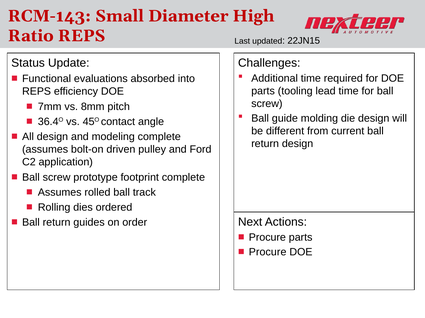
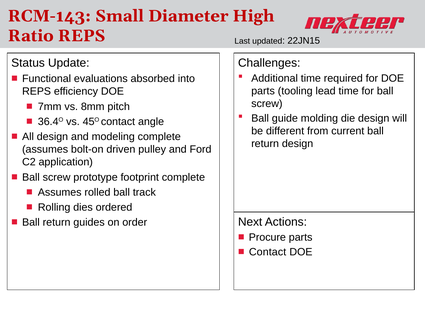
Procure at (268, 252): Procure -> Contact
